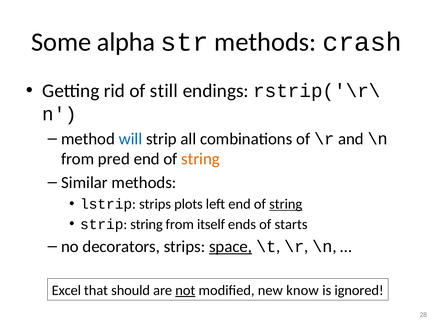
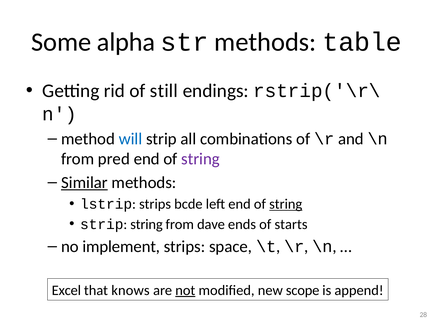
crash: crash -> table
string at (201, 159) colour: orange -> purple
Similar underline: none -> present
plots: plots -> bcde
itself: itself -> dave
decorators: decorators -> implement
space underline: present -> none
should: should -> knows
know: know -> scope
ignored: ignored -> append
